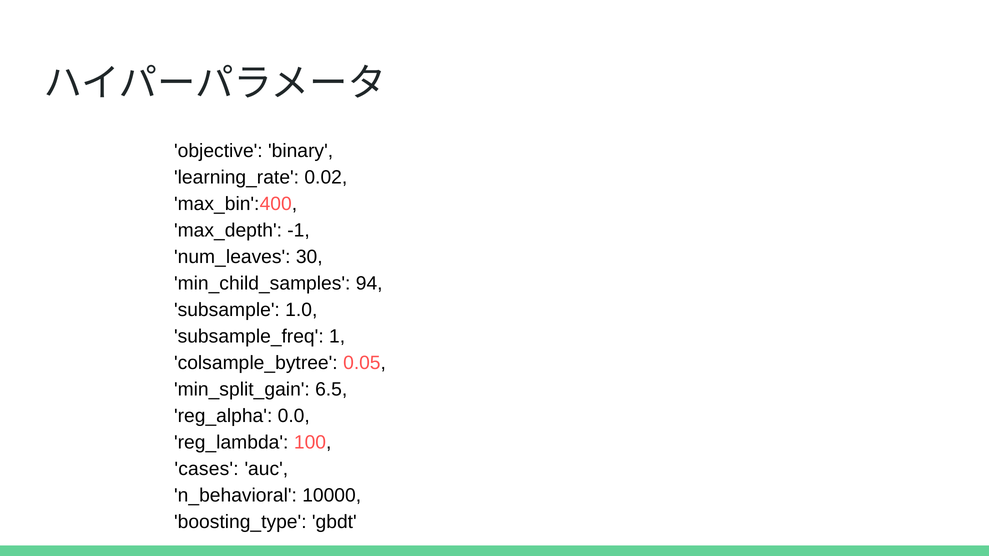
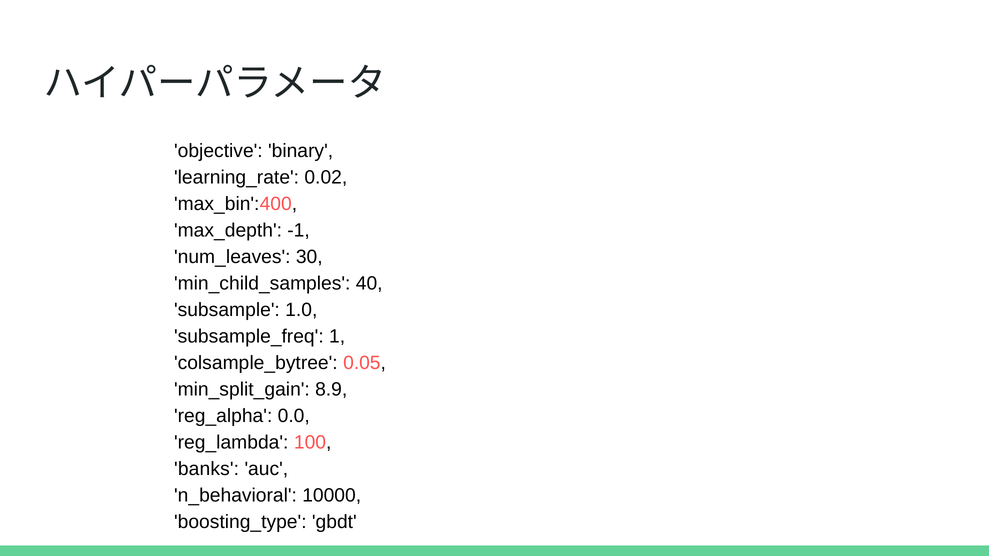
94: 94 -> 40
6.5: 6.5 -> 8.9
cases: cases -> banks
